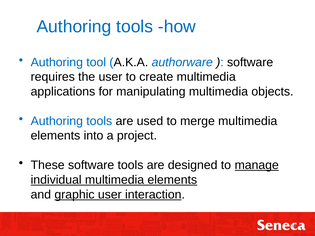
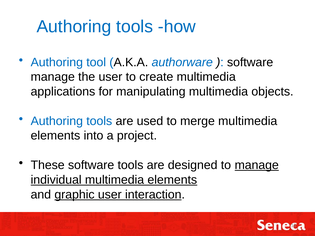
requires at (53, 77): requires -> manage
